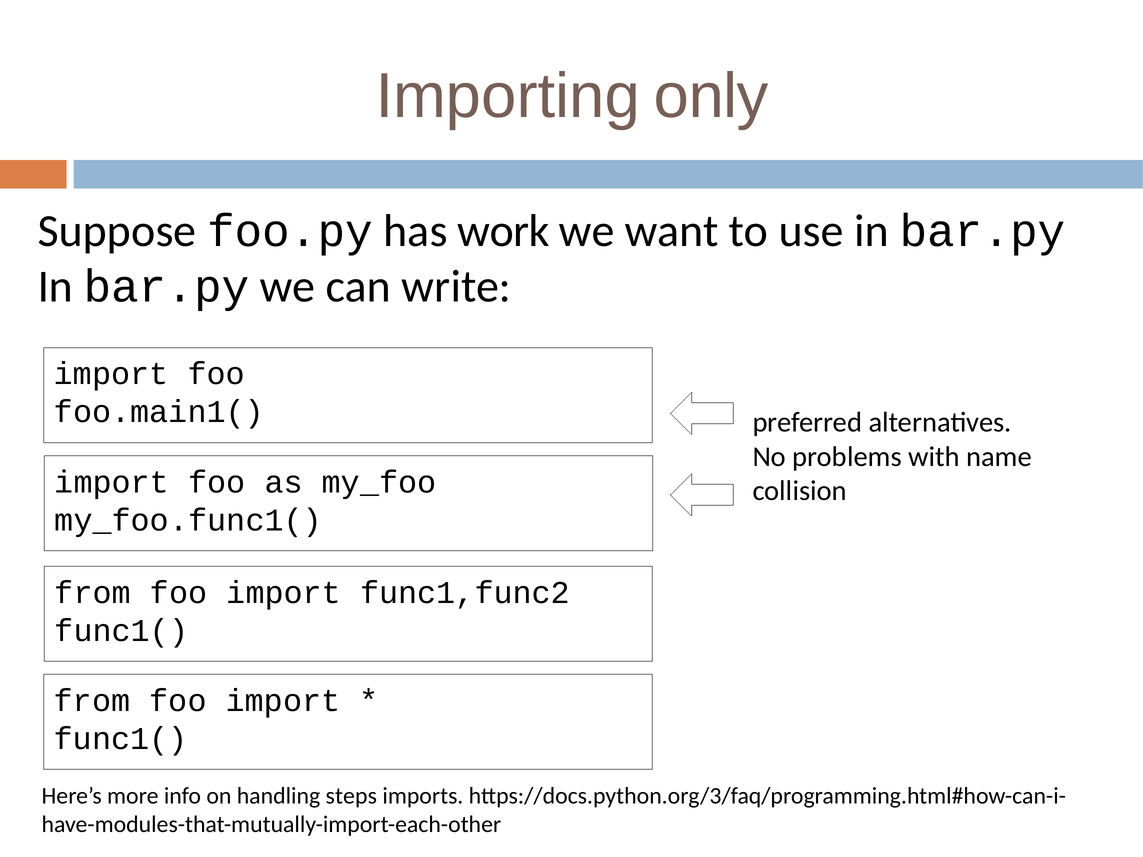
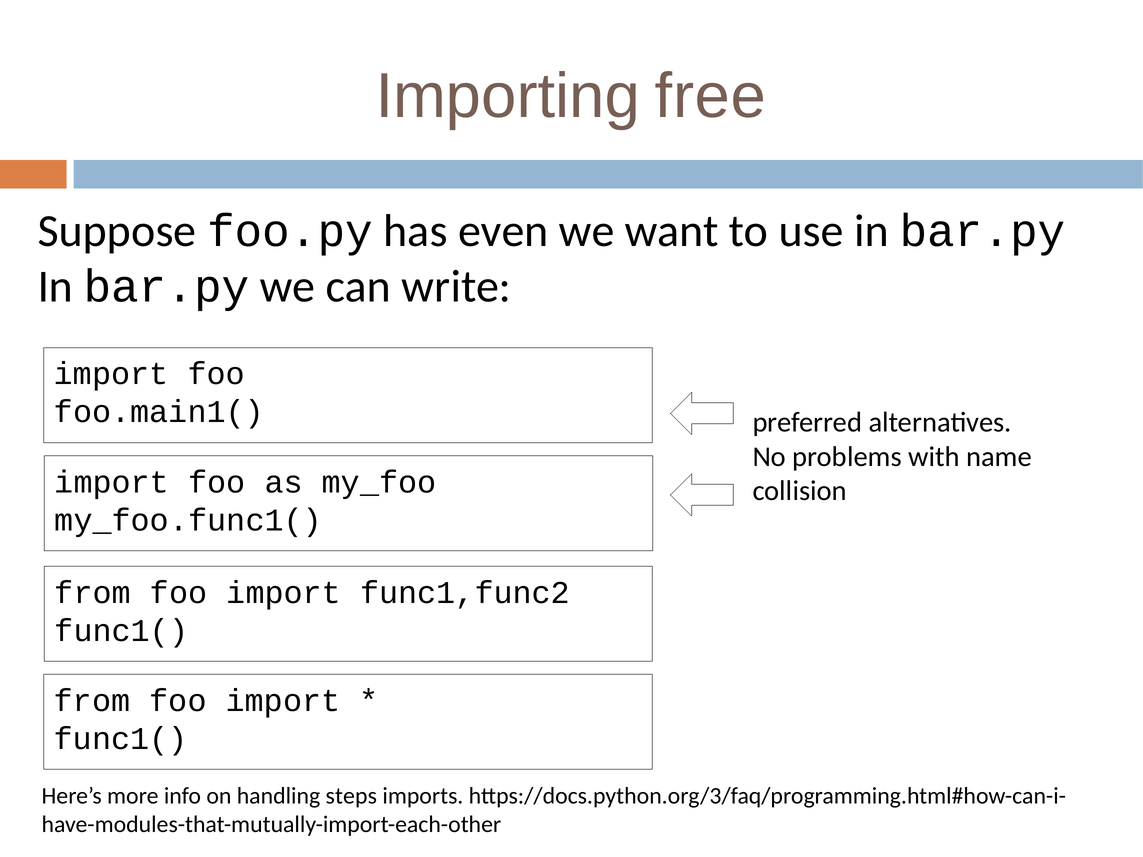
only: only -> free
work: work -> even
